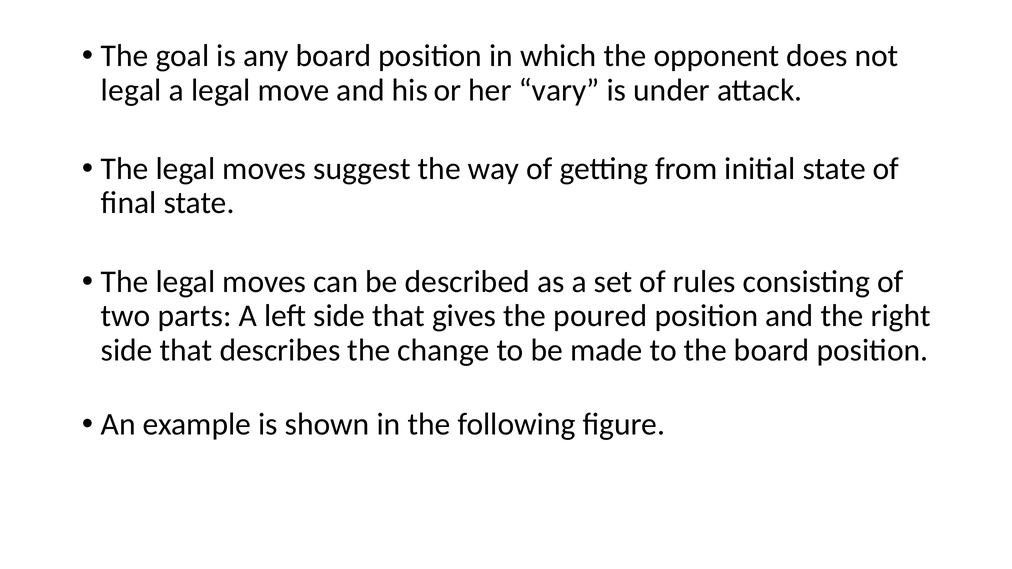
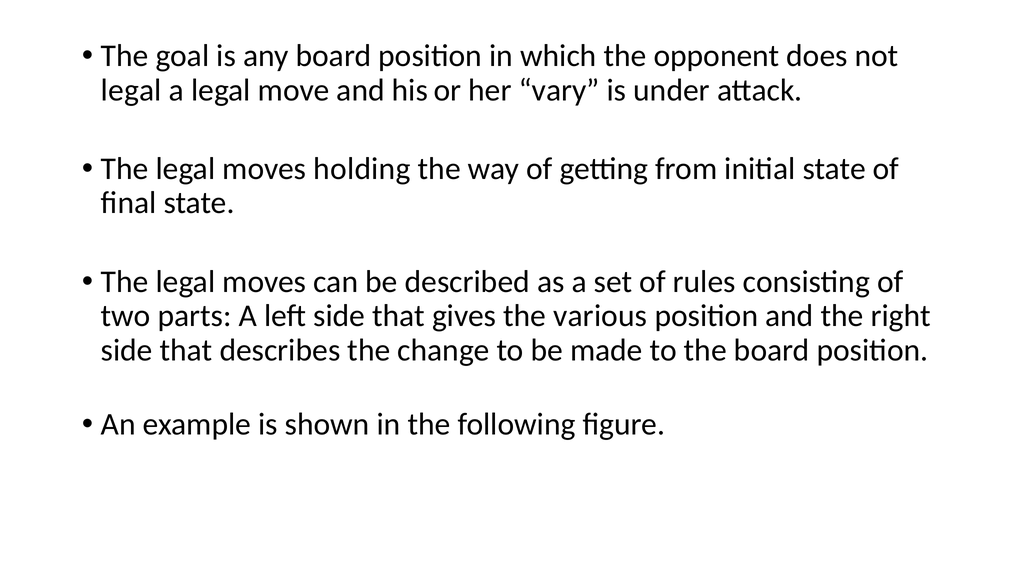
suggest: suggest -> holding
poured: poured -> various
